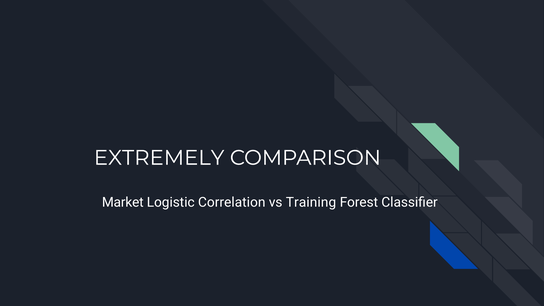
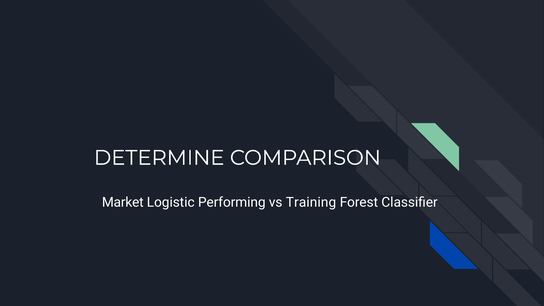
EXTREMELY: EXTREMELY -> DETERMINE
Correlation: Correlation -> Performing
